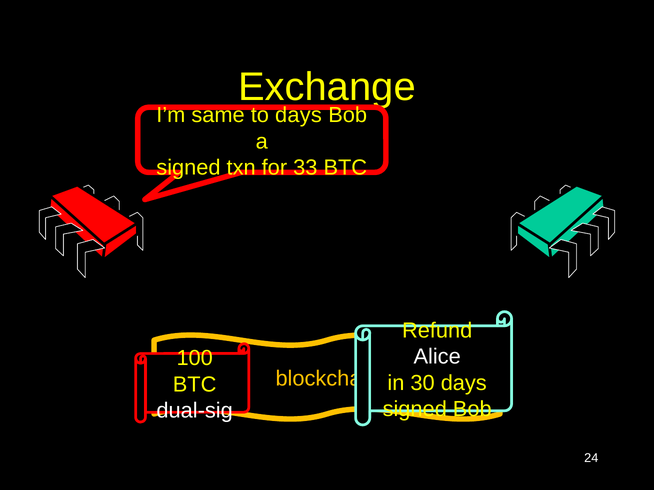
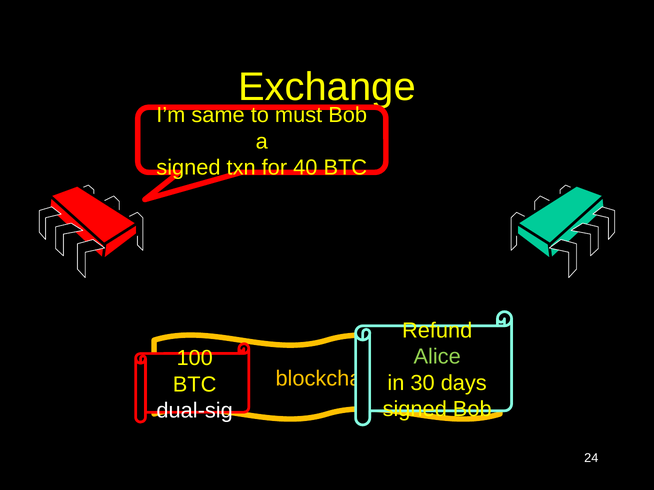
to days: days -> must
33: 33 -> 40
Alice colour: white -> light green
